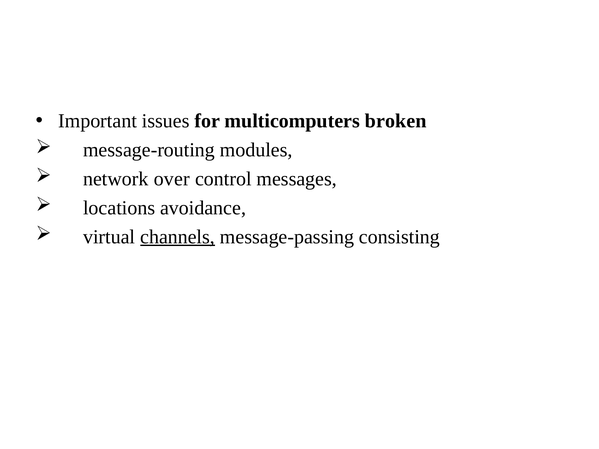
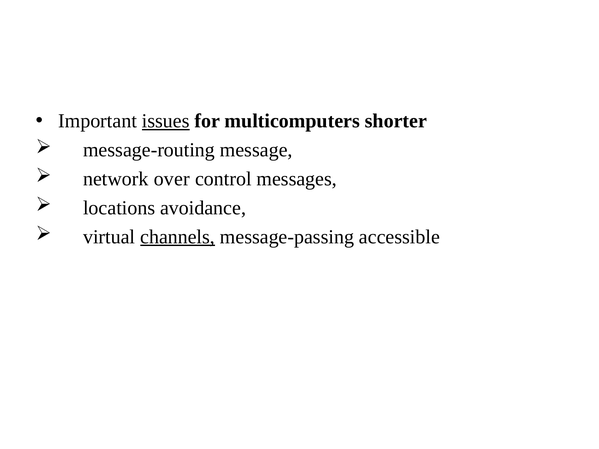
issues underline: none -> present
broken: broken -> shorter
modules: modules -> message
consisting: consisting -> accessible
